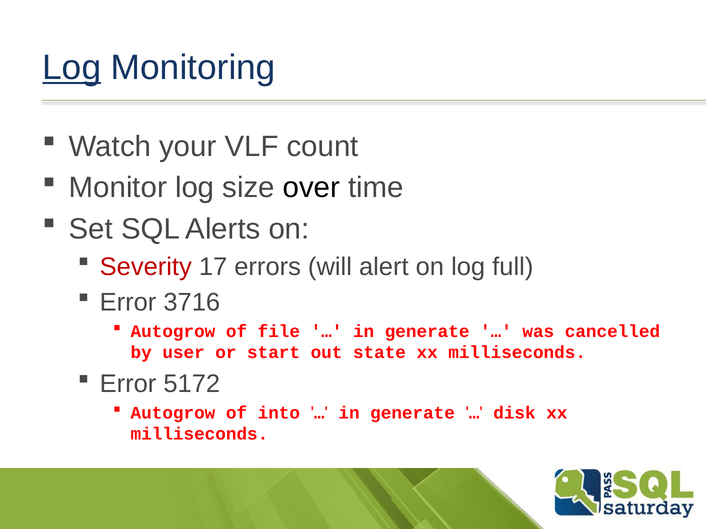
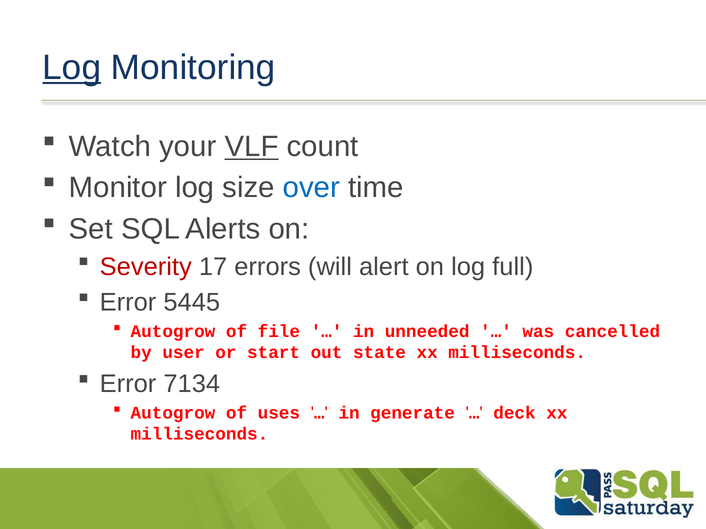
VLF underline: none -> present
over colour: black -> blue
3716: 3716 -> 5445
generate at (427, 332): generate -> unneeded
5172: 5172 -> 7134
into: into -> uses
disk: disk -> deck
